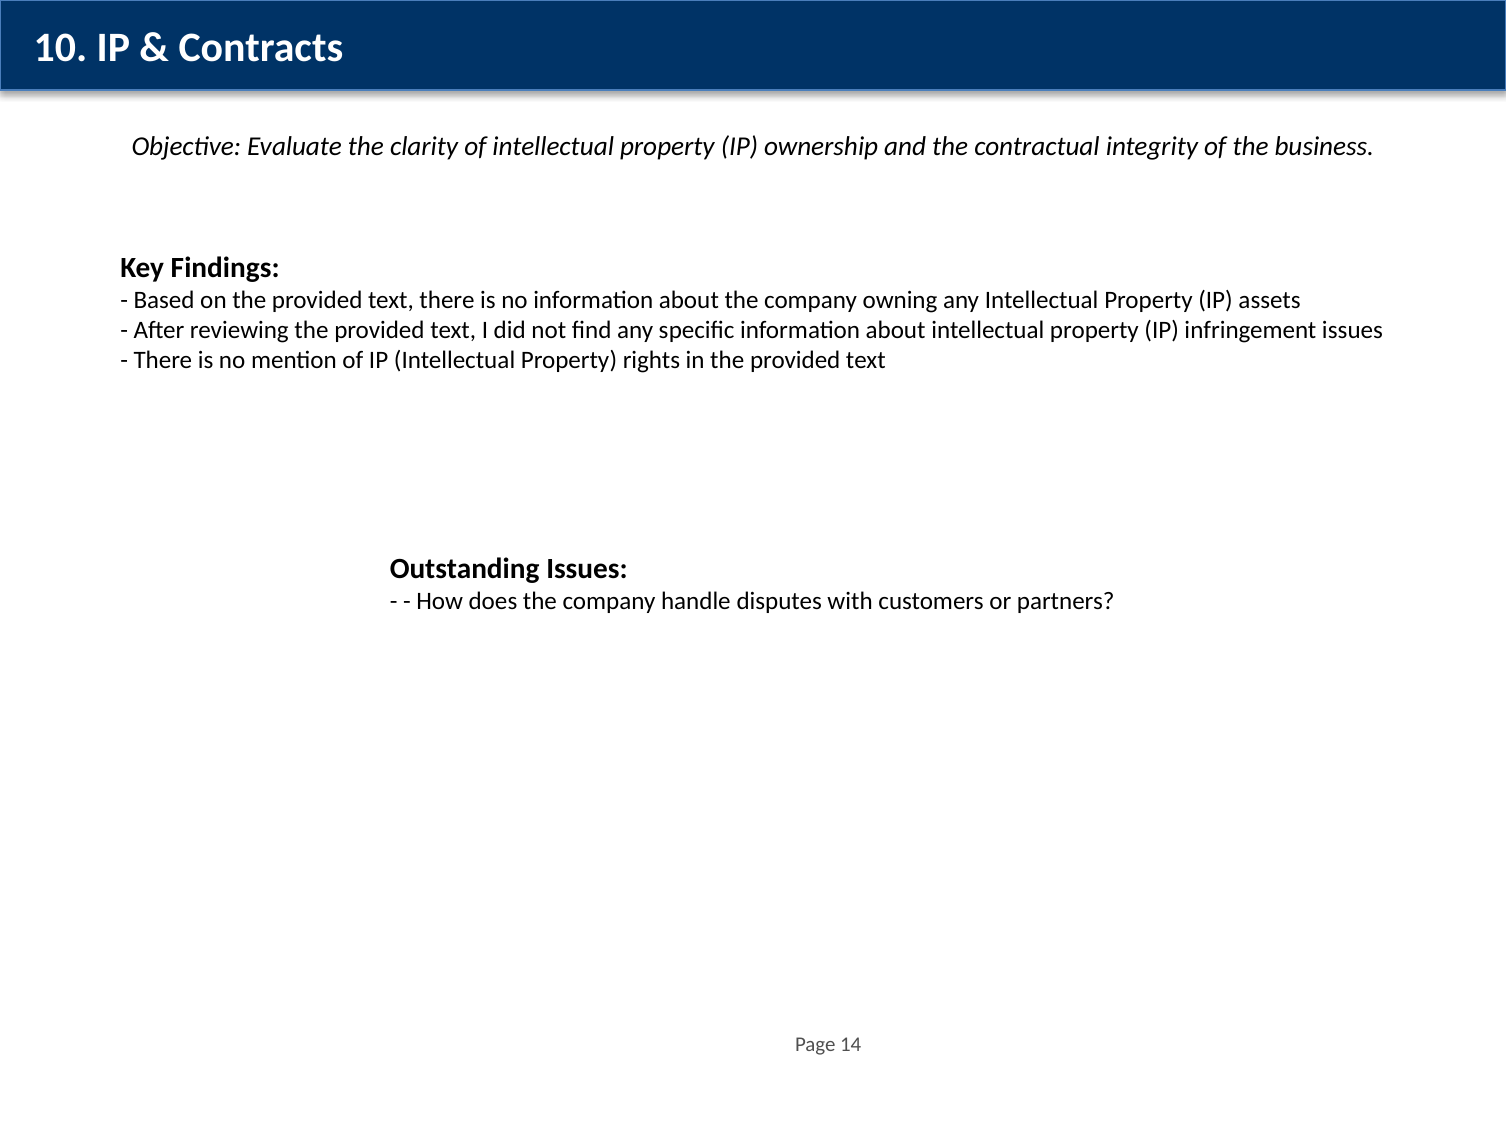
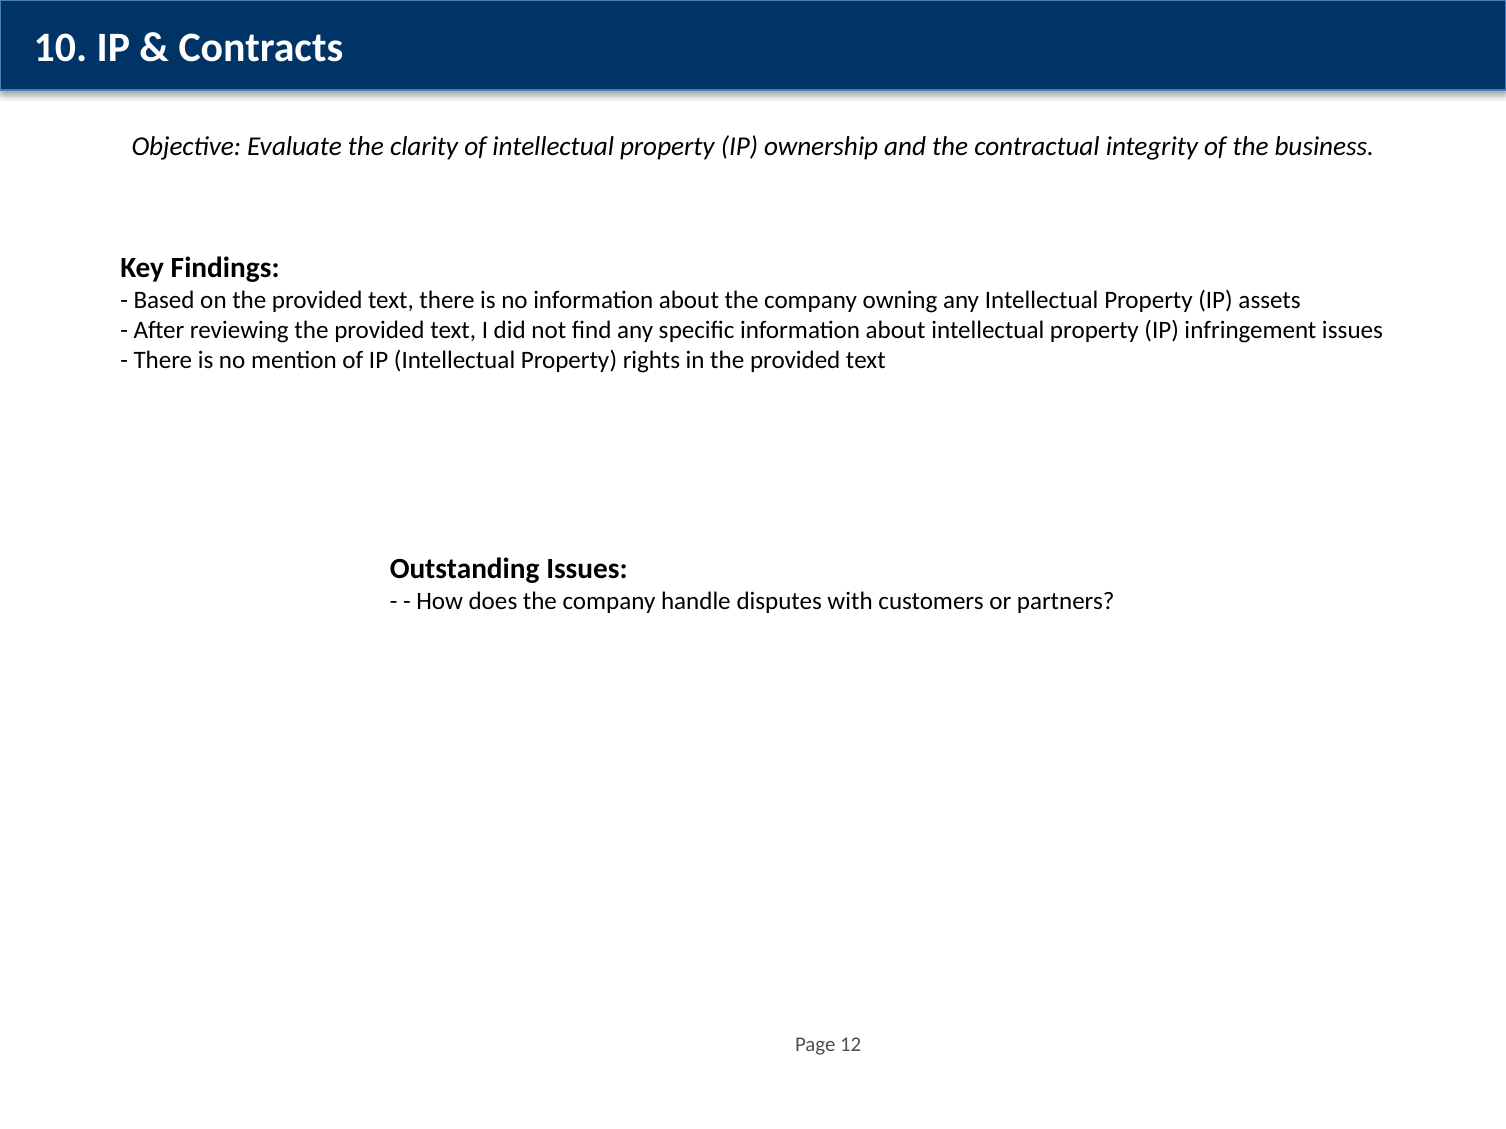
14: 14 -> 12
